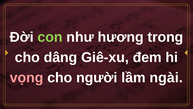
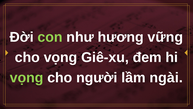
trong: trong -> vững
cho dâng: dâng -> vọng
vọng at (27, 77) colour: pink -> light green
